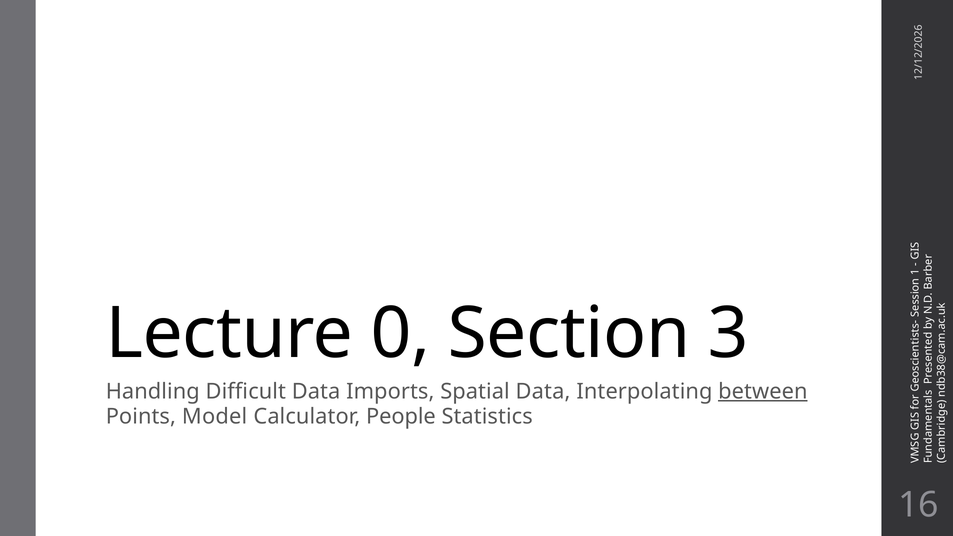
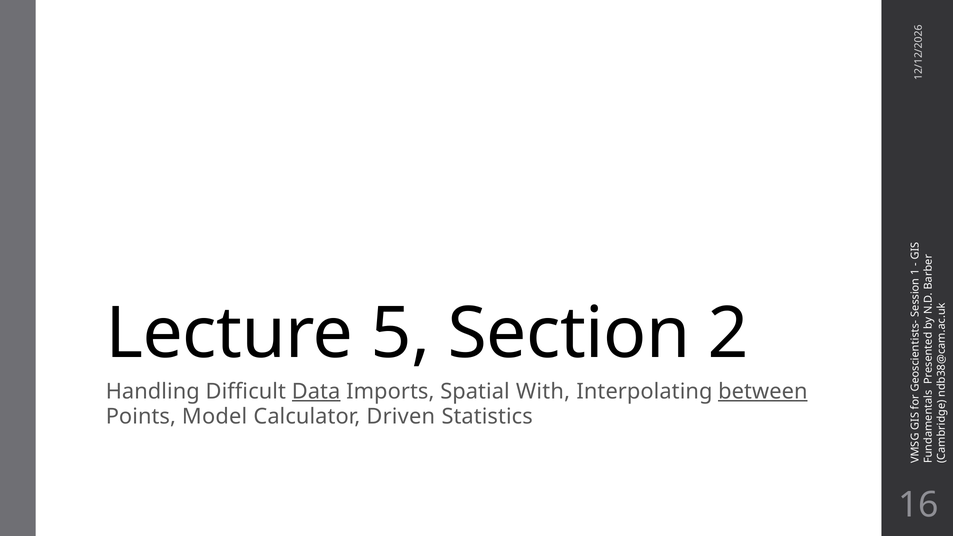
Lecture 0: 0 -> 5
Section 3: 3 -> 2
Data at (316, 392) underline: none -> present
Spatial Data: Data -> With
People: People -> Driven
